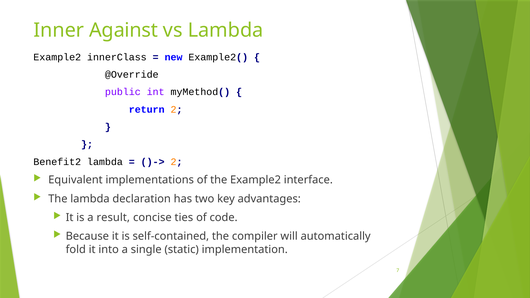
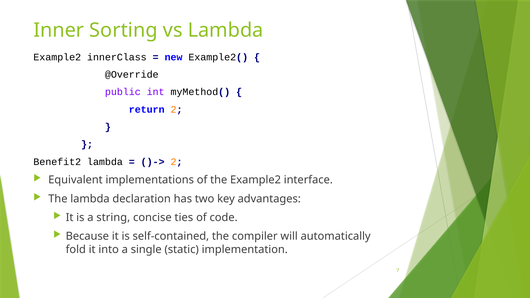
Against: Against -> Sorting
result: result -> string
